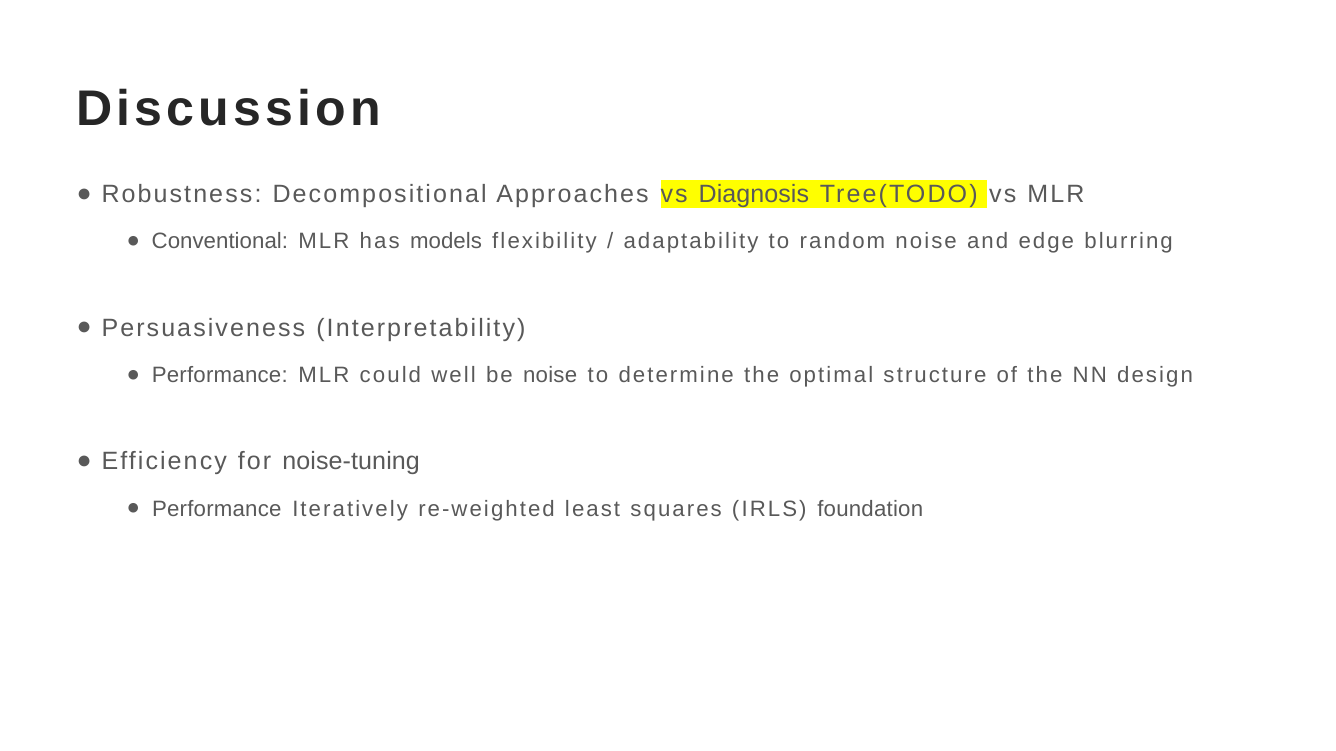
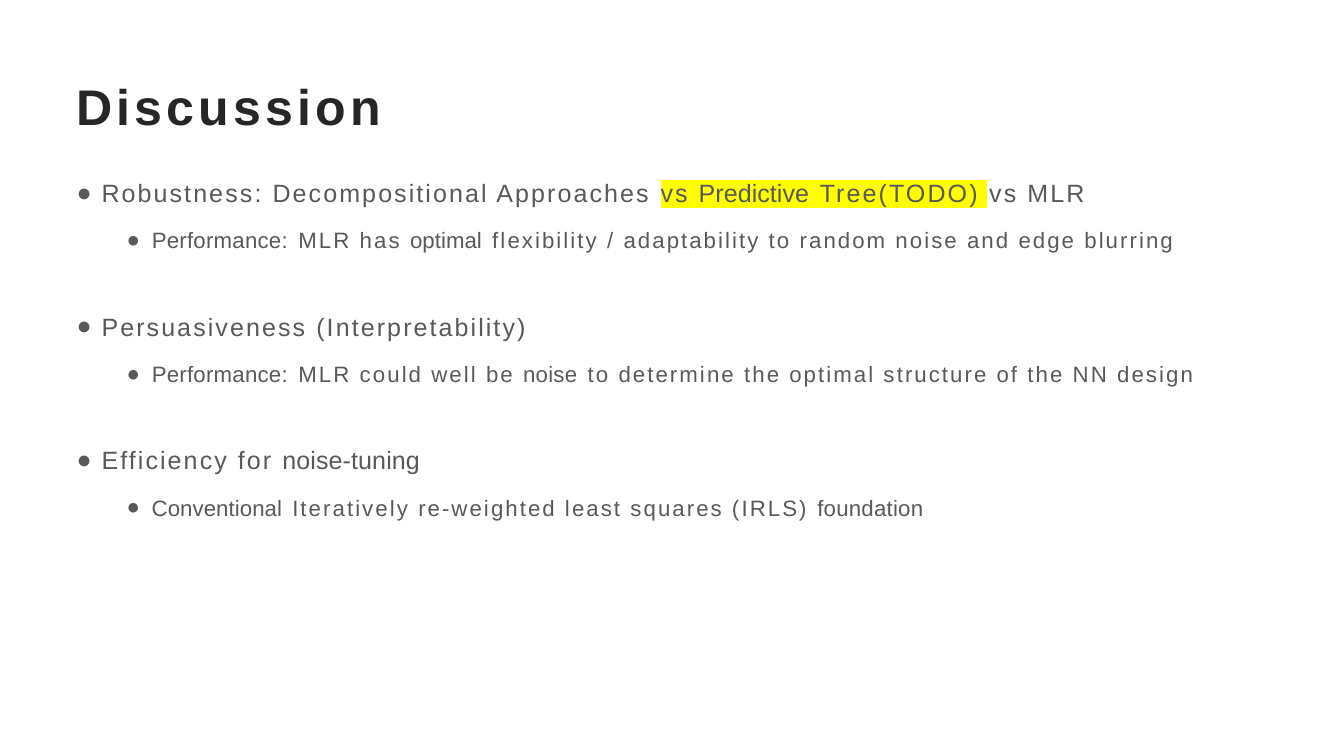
Diagnosis: Diagnosis -> Predictive
Conventional at (220, 242): Conventional -> Performance
has models: models -> optimal
Performance at (217, 509): Performance -> Conventional
